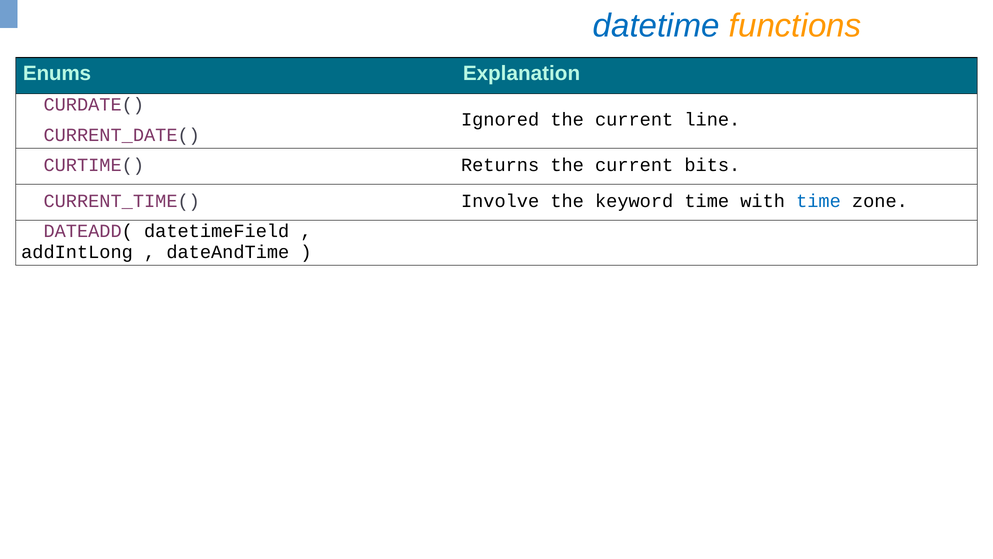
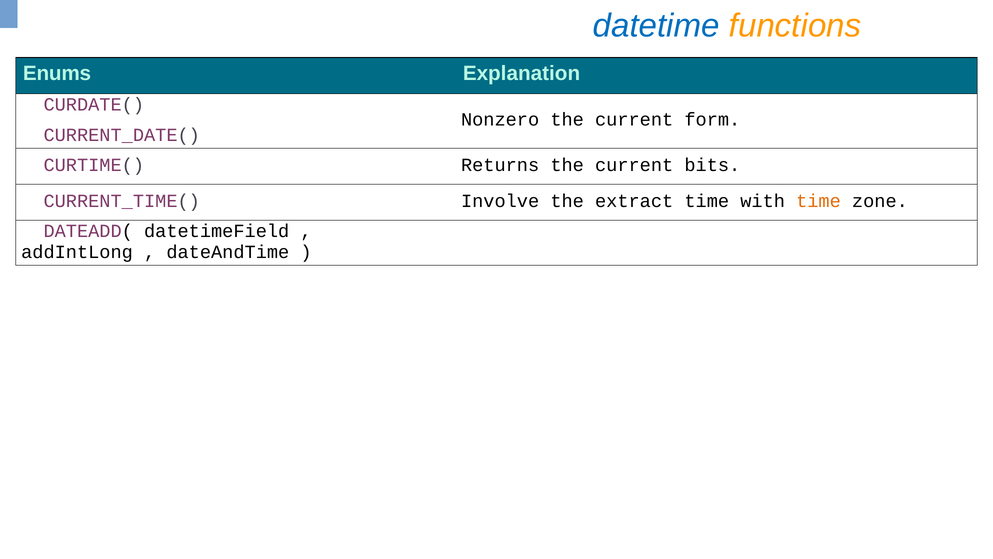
Ignored: Ignored -> Nonzero
line: line -> form
keyword: keyword -> extract
time at (818, 201) colour: blue -> orange
